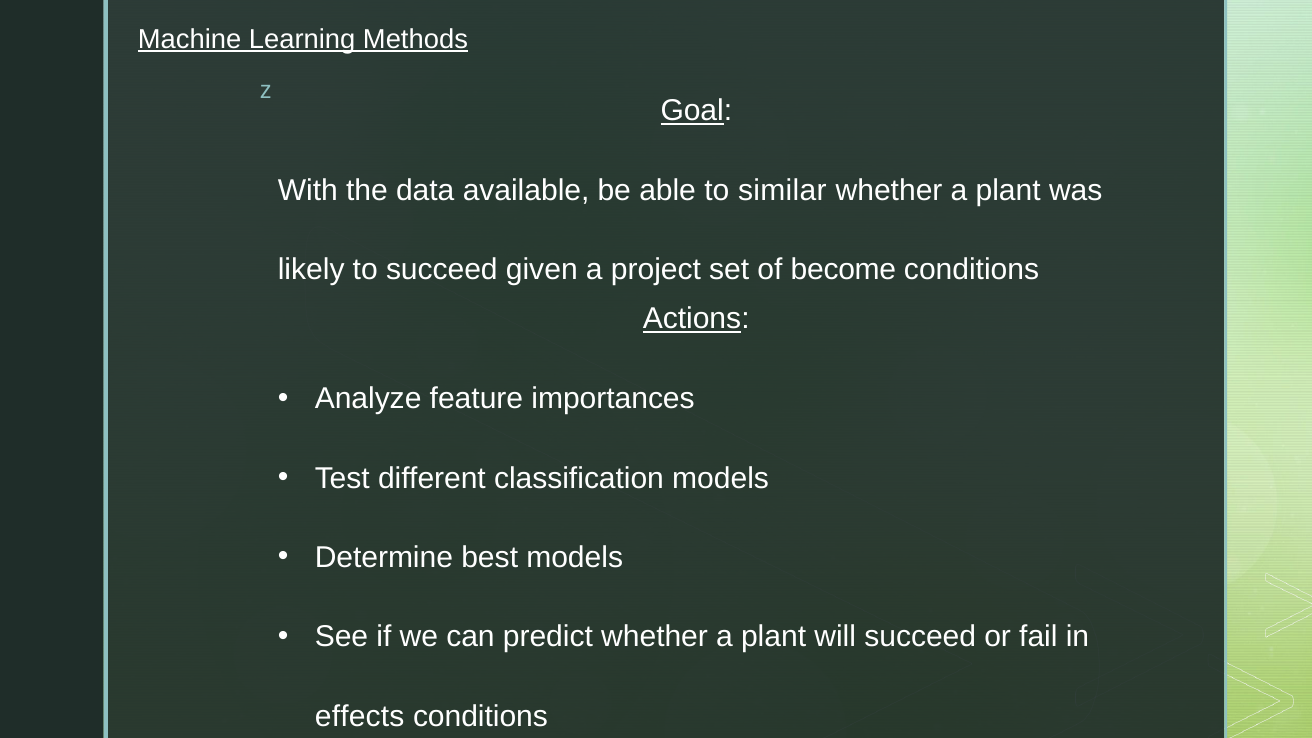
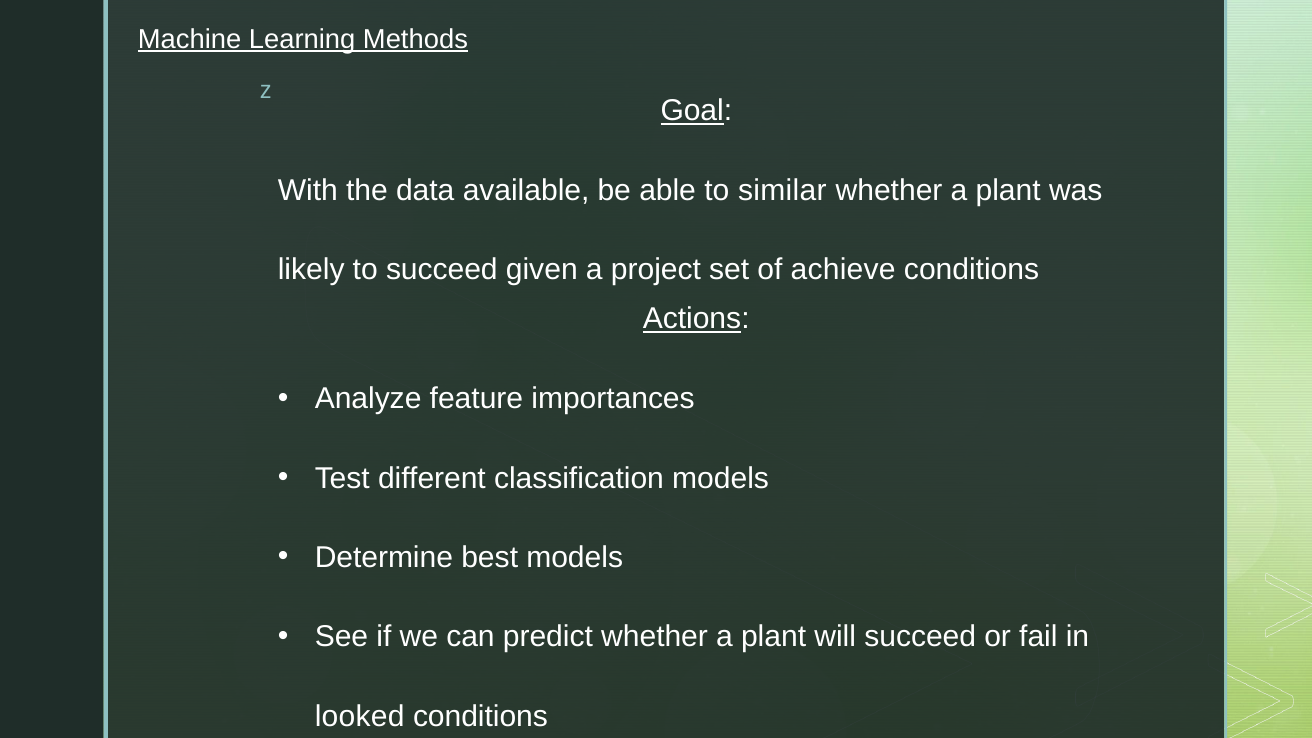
become: become -> achieve
effects: effects -> looked
